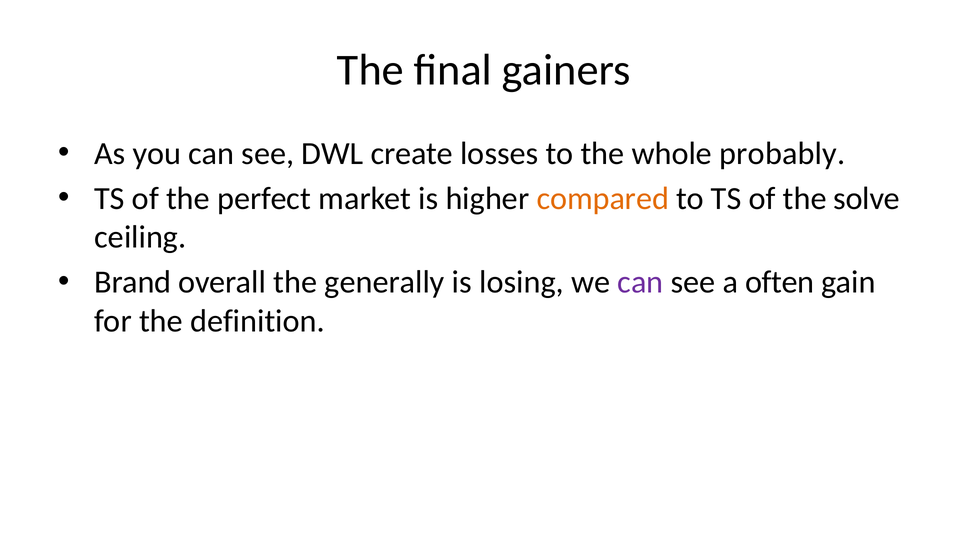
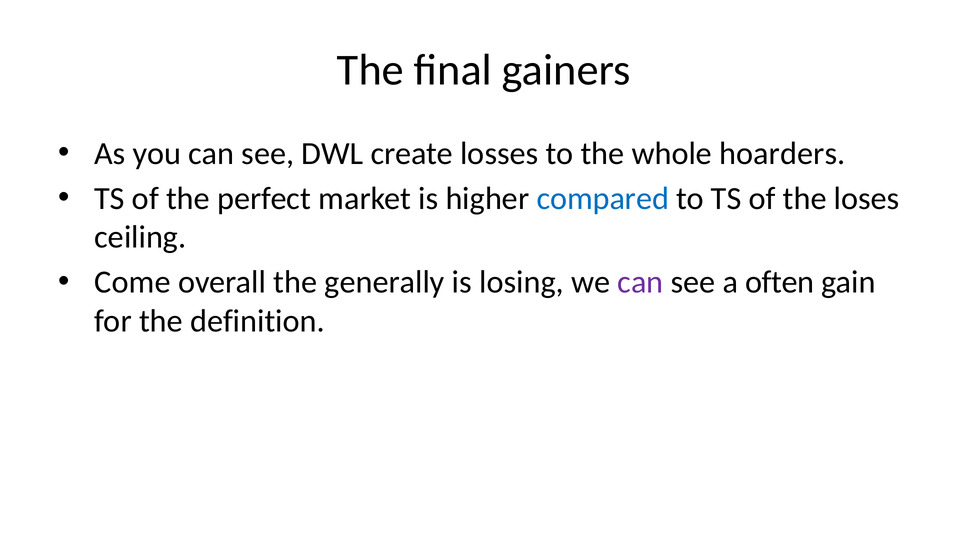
probably: probably -> hoarders
compared colour: orange -> blue
solve: solve -> loses
Brand: Brand -> Come
